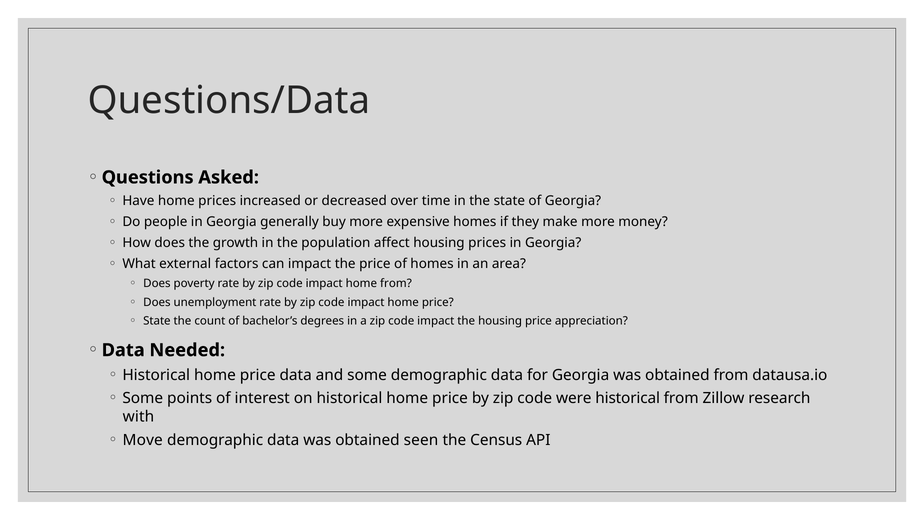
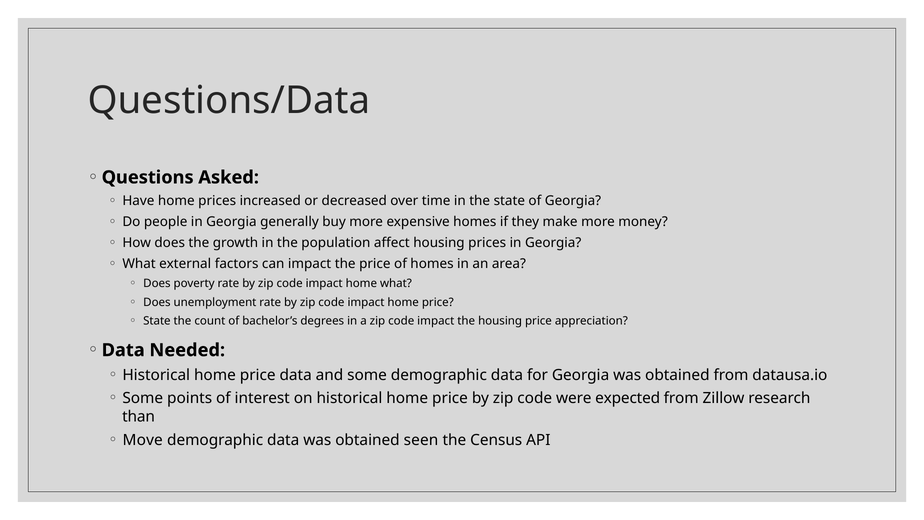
home from: from -> what
were historical: historical -> expected
with: with -> than
